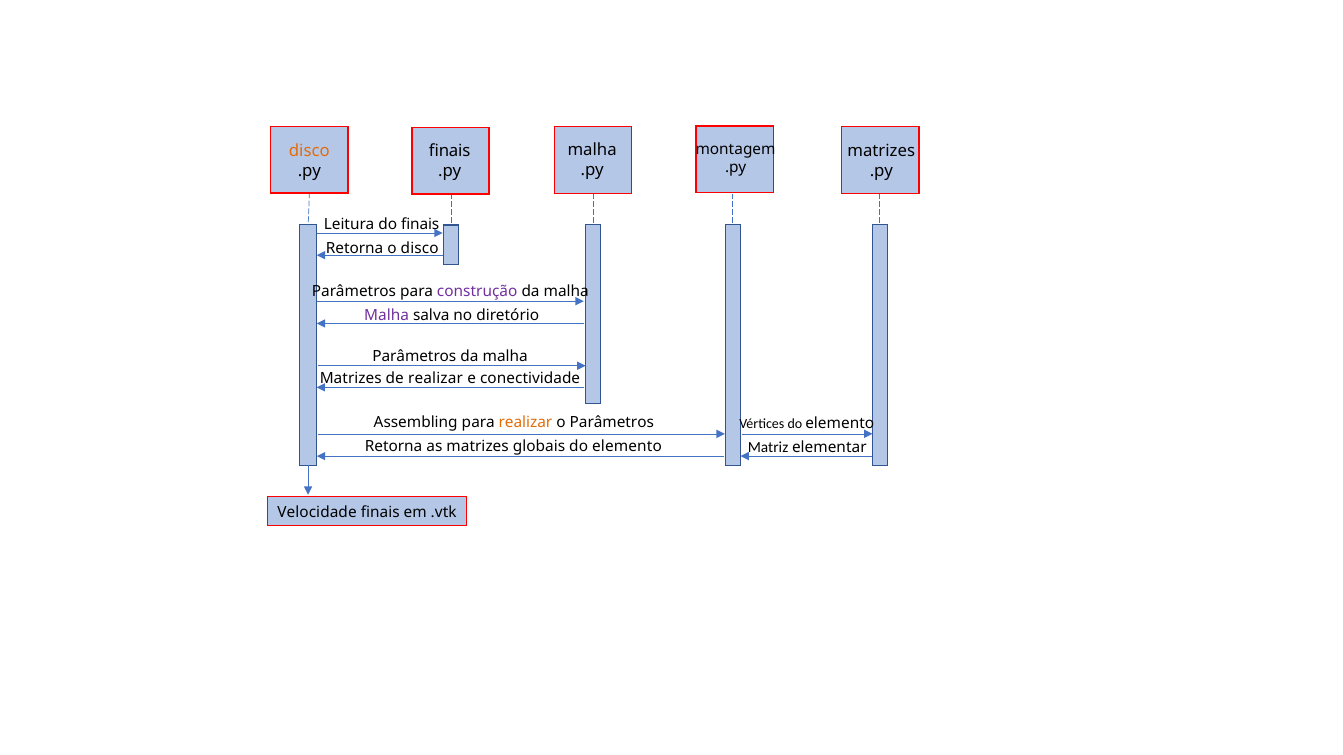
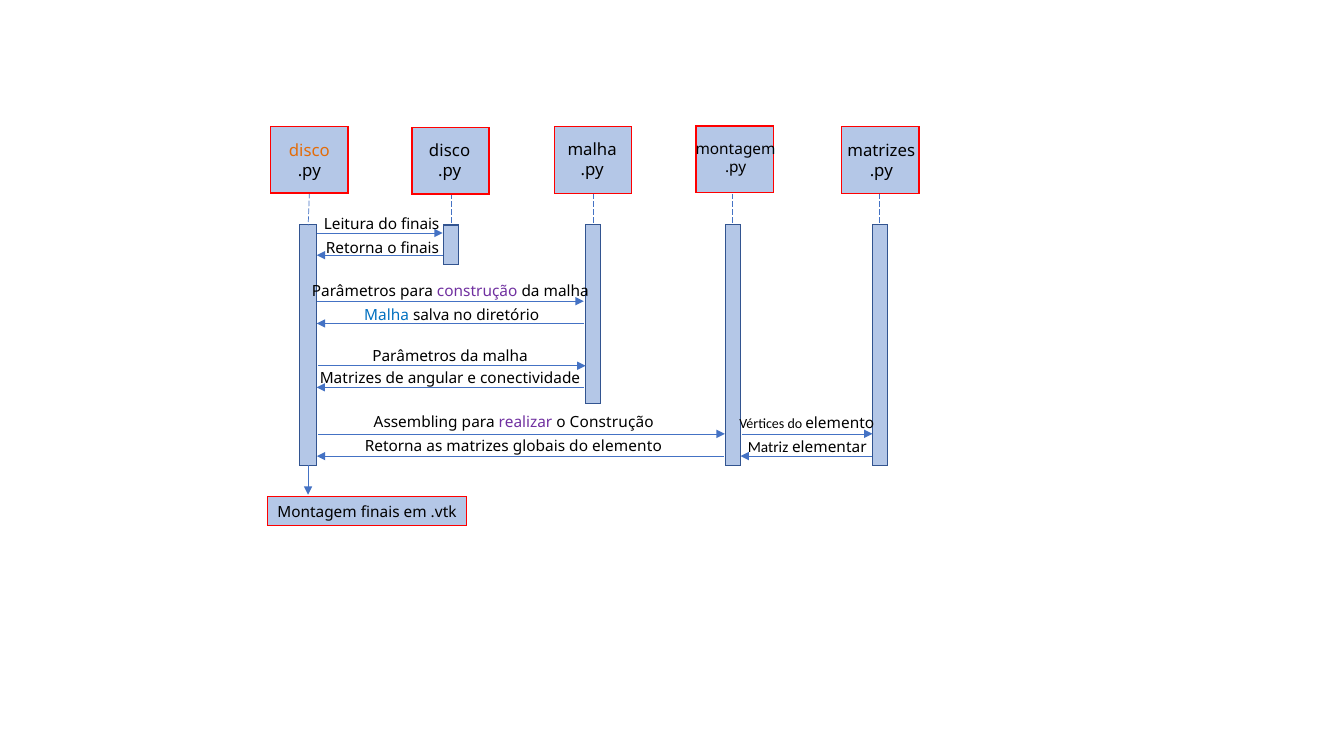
finais at (450, 151): finais -> disco
o disco: disco -> finais
Malha at (387, 316) colour: purple -> blue
de realizar: realizar -> angular
realizar at (525, 423) colour: orange -> purple
o Parâmetros: Parâmetros -> Construção
Velocidade at (317, 512): Velocidade -> Montagem
